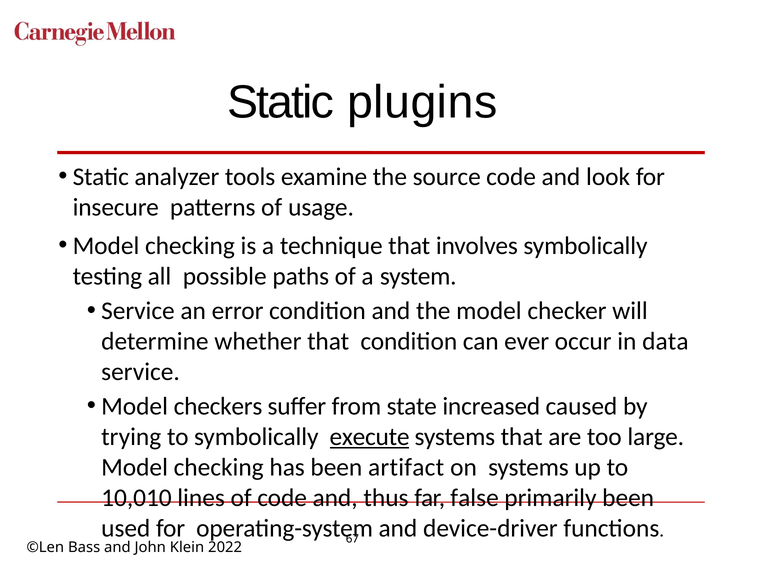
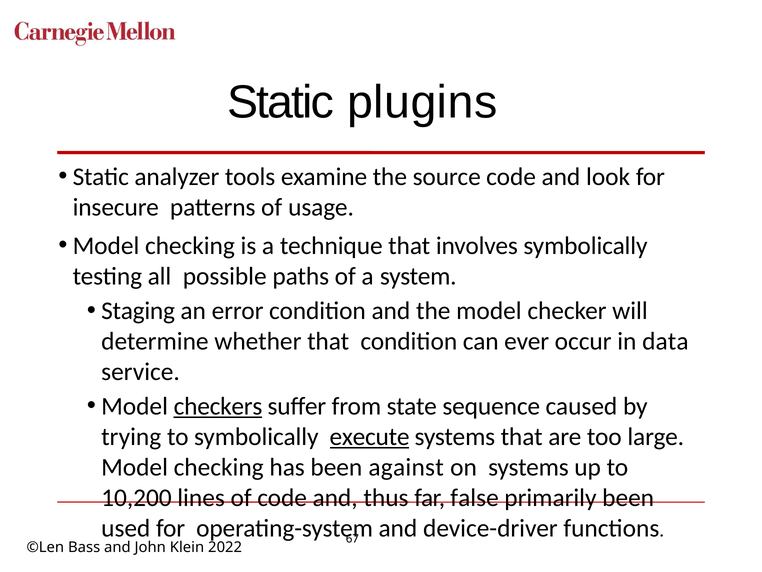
Service at (138, 311): Service -> Staging
checkers underline: none -> present
increased: increased -> sequence
artifact: artifact -> against
10,010: 10,010 -> 10,200
